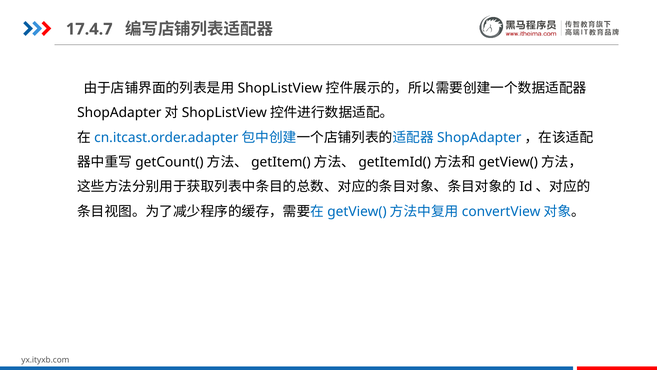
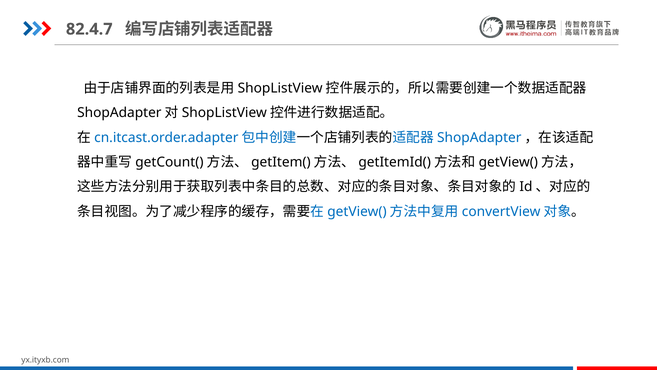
17.4.7: 17.4.7 -> 82.4.7
